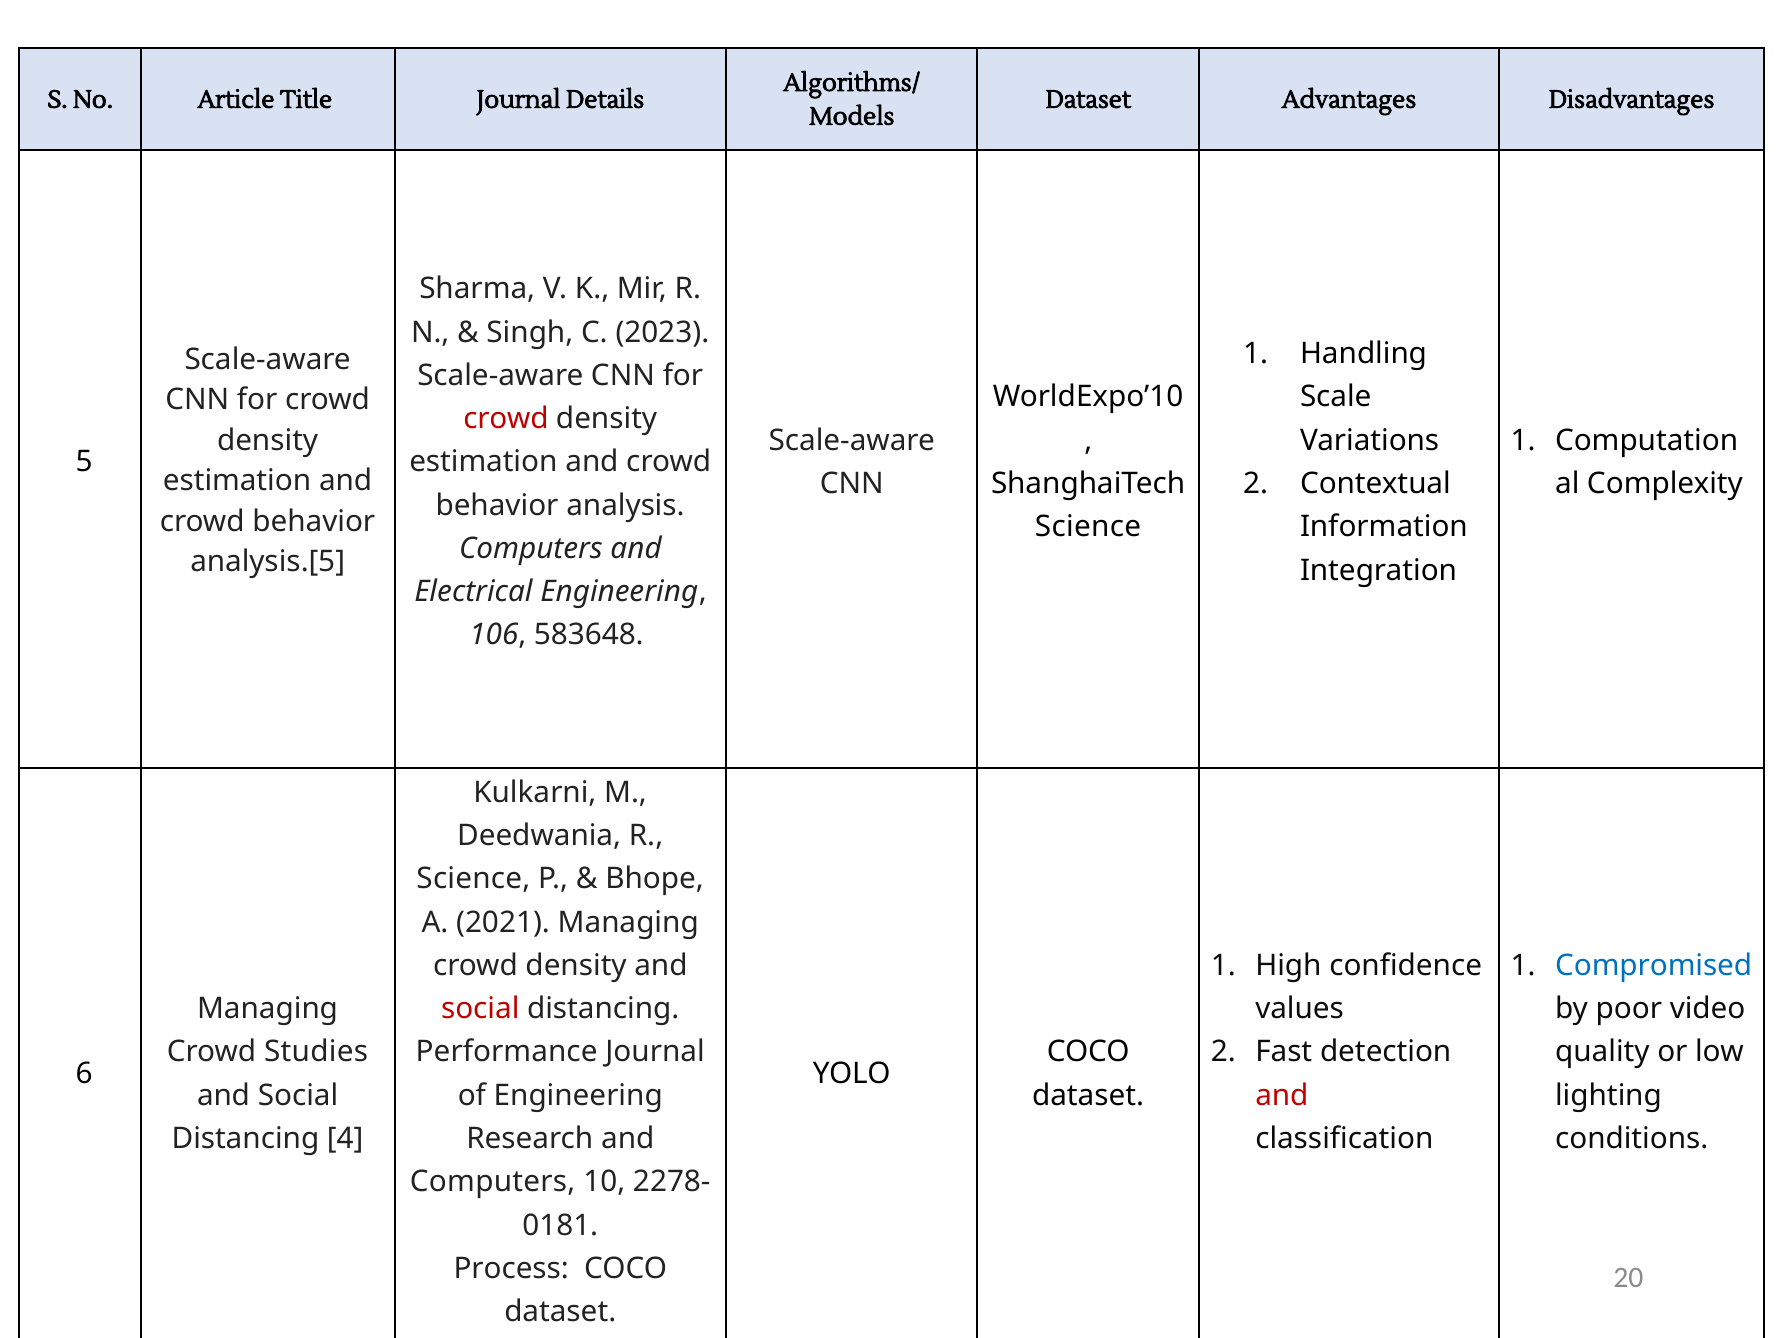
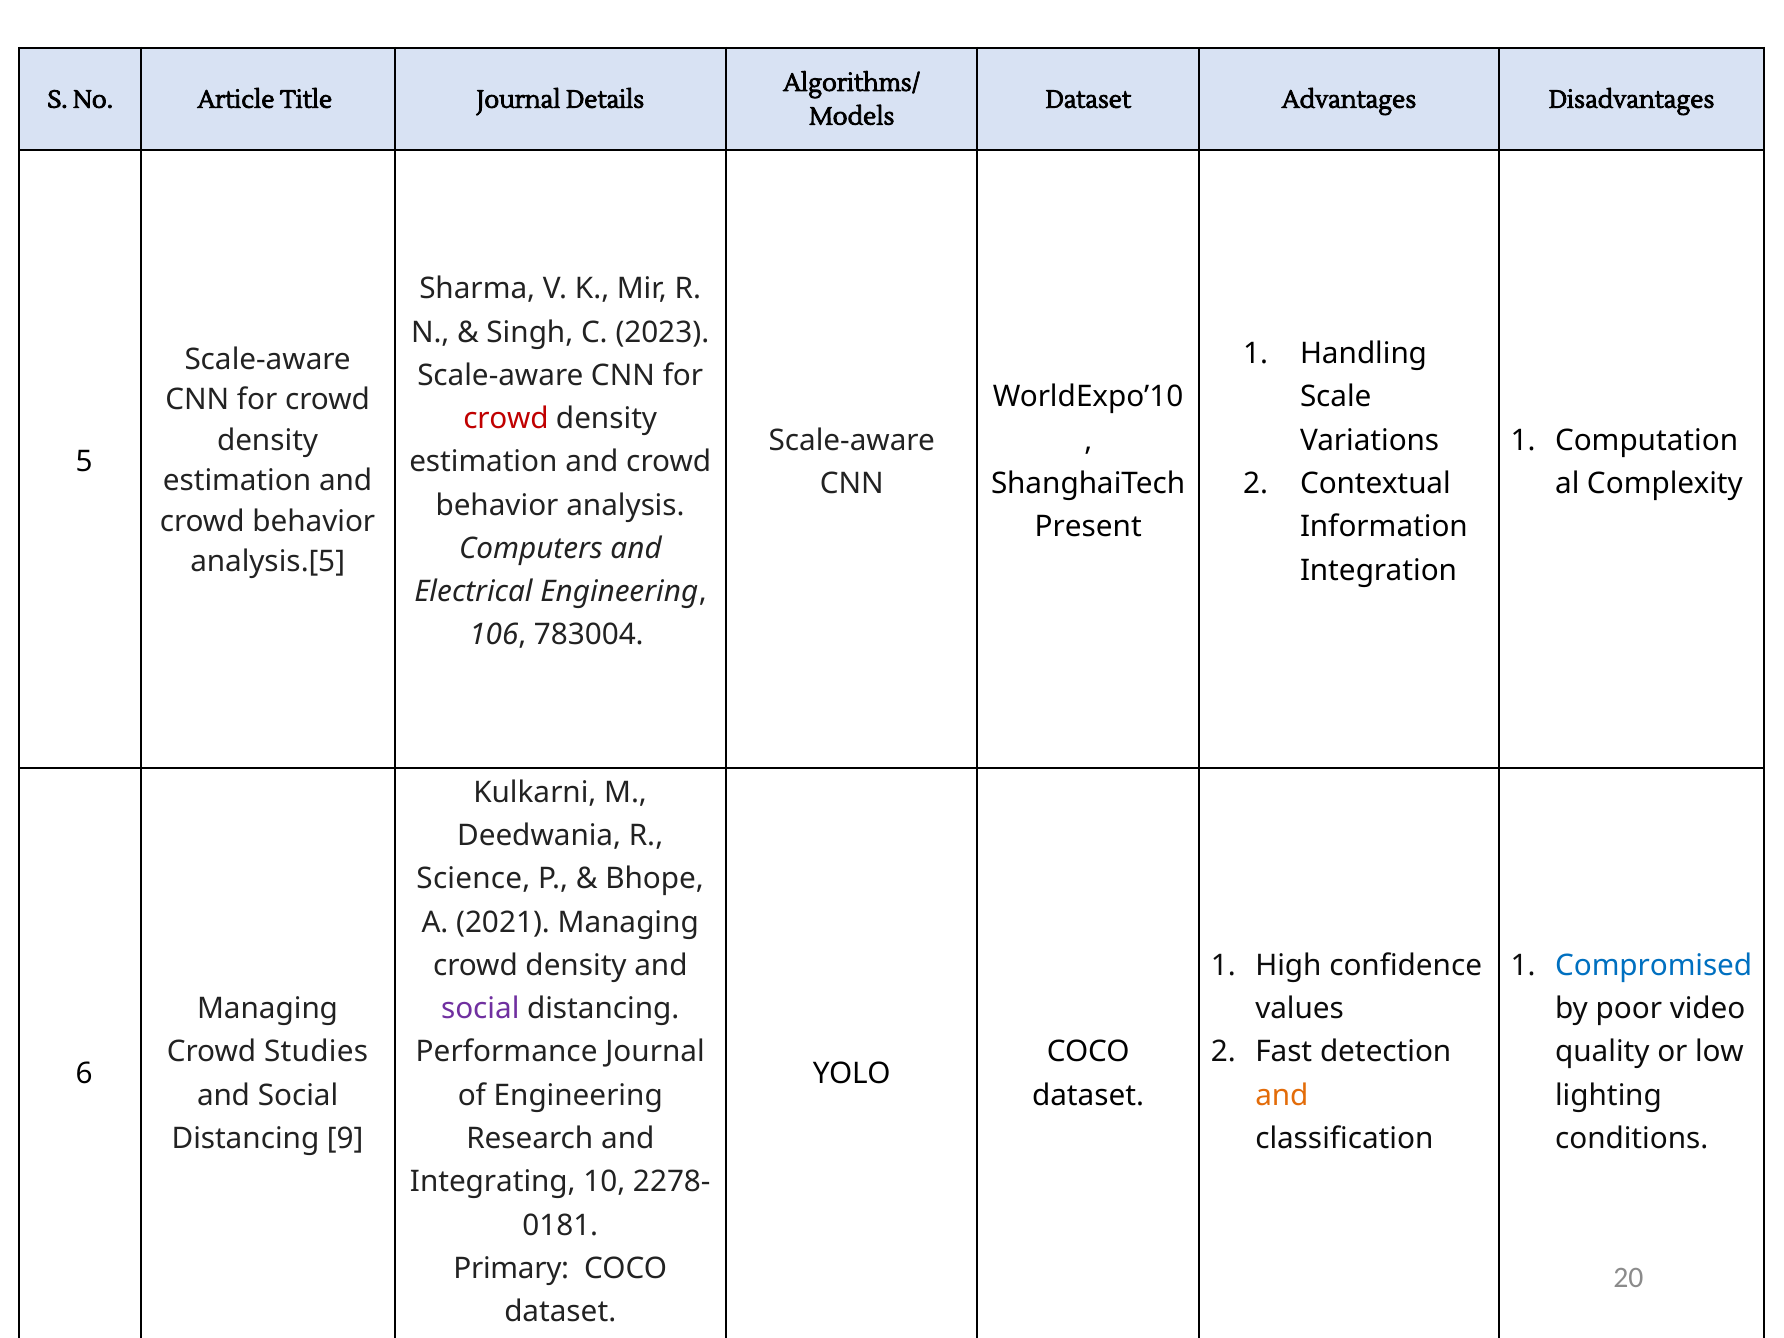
Science at (1088, 527): Science -> Present
583648: 583648 -> 783004
social at (480, 1009) colour: red -> purple
and at (1282, 1095) colour: red -> orange
4: 4 -> 9
Computers at (493, 1182): Computers -> Integrating
Process: Process -> Primary
